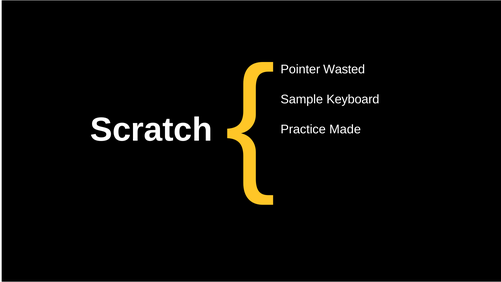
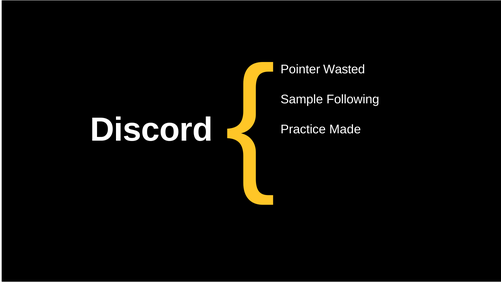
Keyboard: Keyboard -> Following
Scratch: Scratch -> Discord
